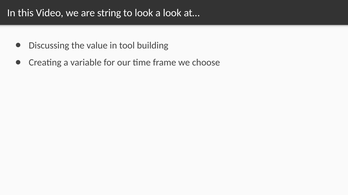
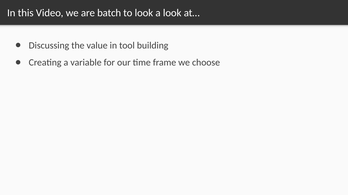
string: string -> batch
